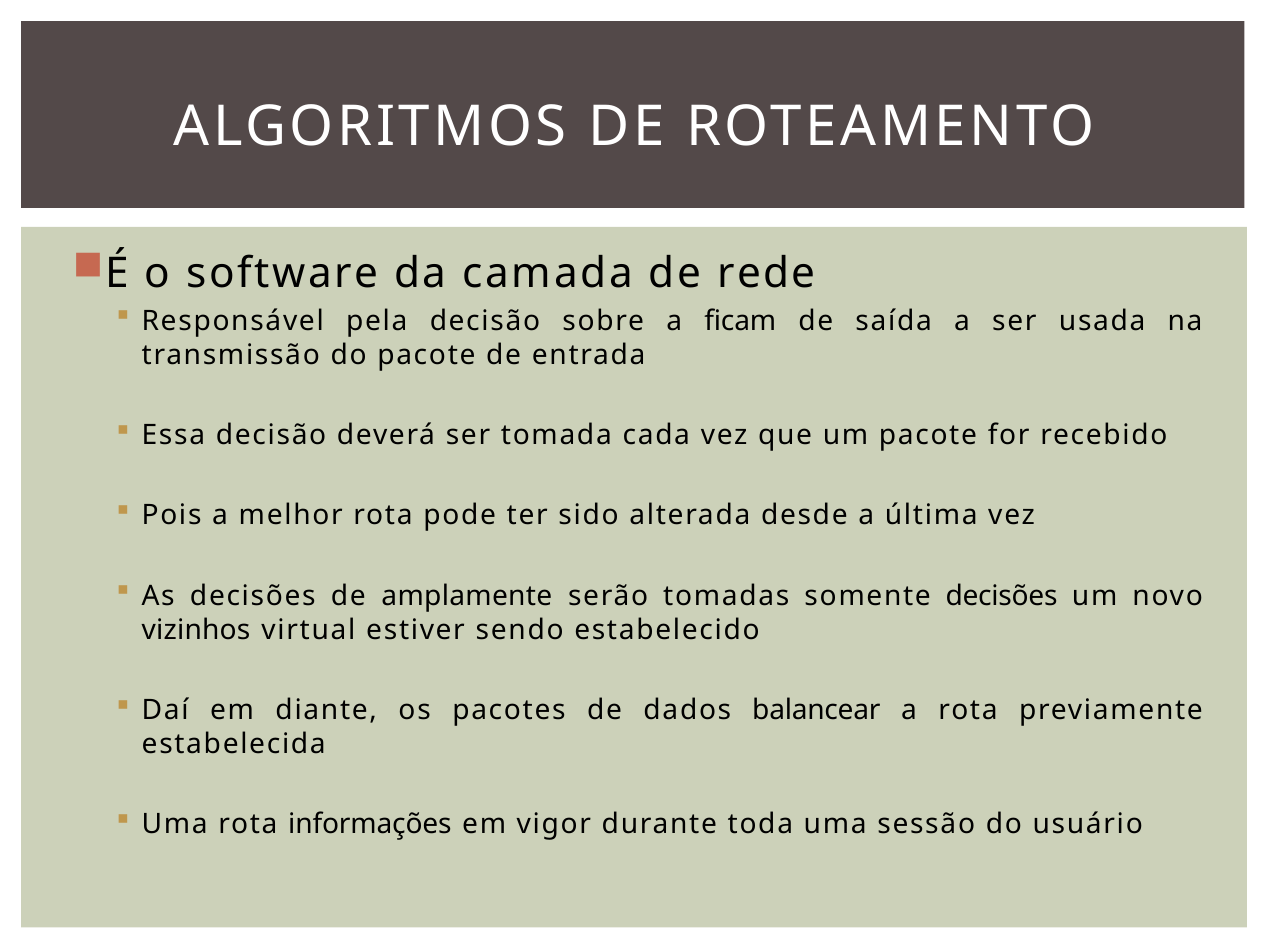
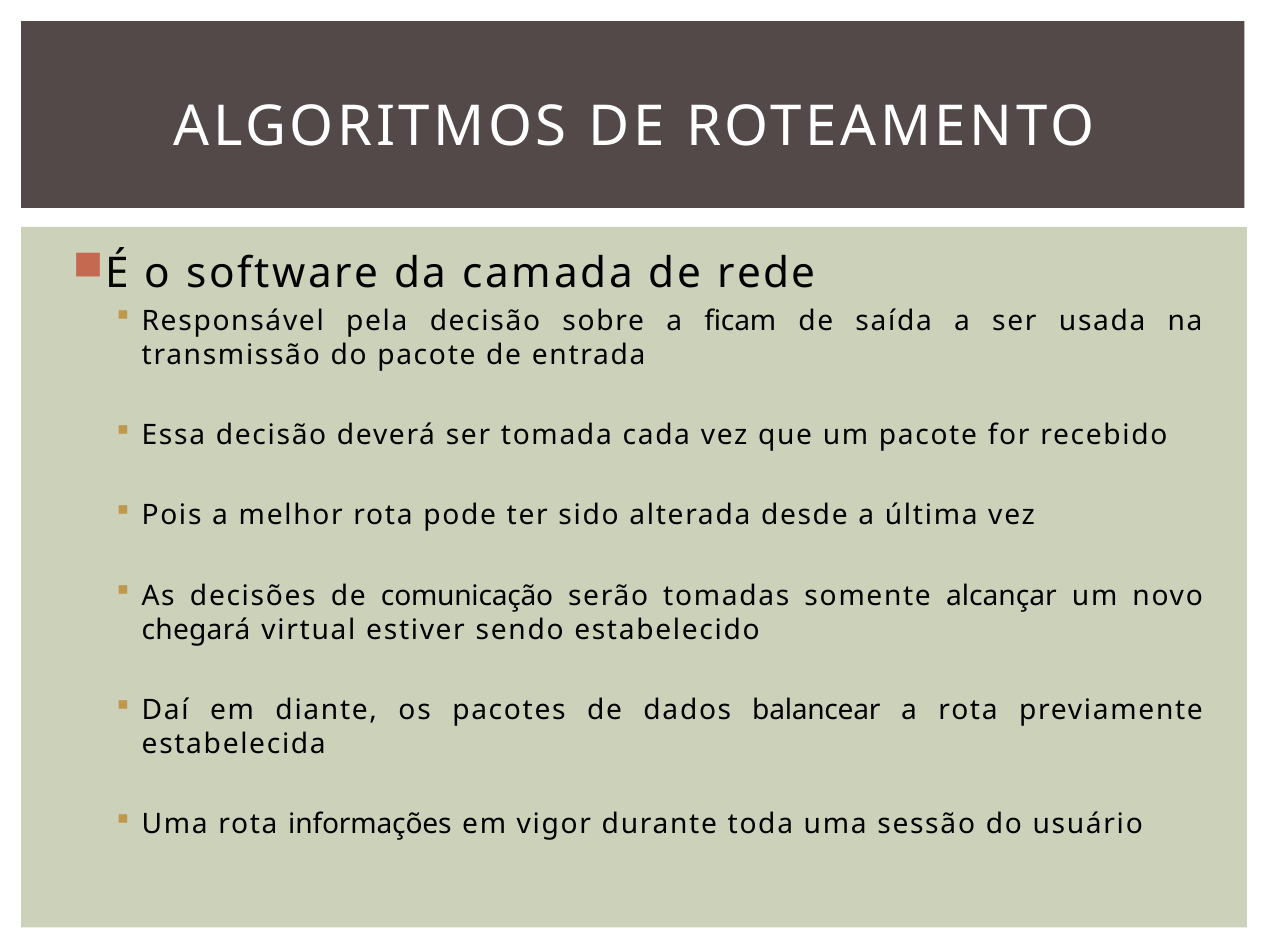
amplamente: amplamente -> comunicação
somente decisões: decisões -> alcançar
vizinhos: vizinhos -> chegará
